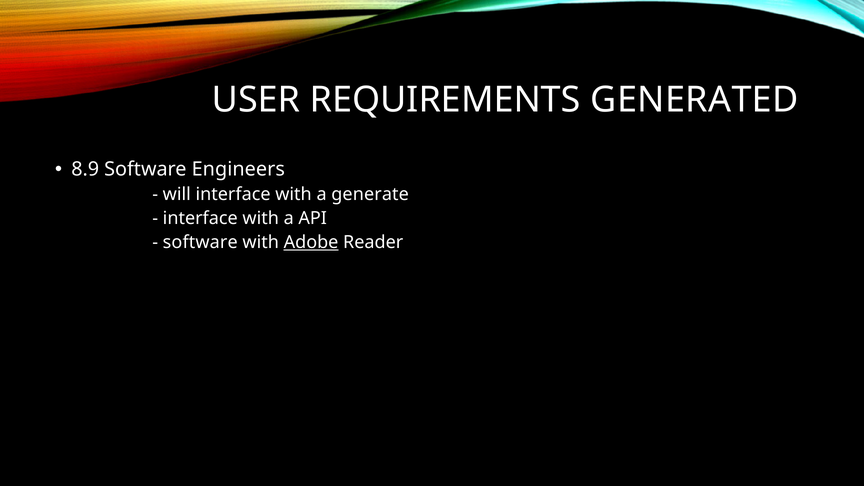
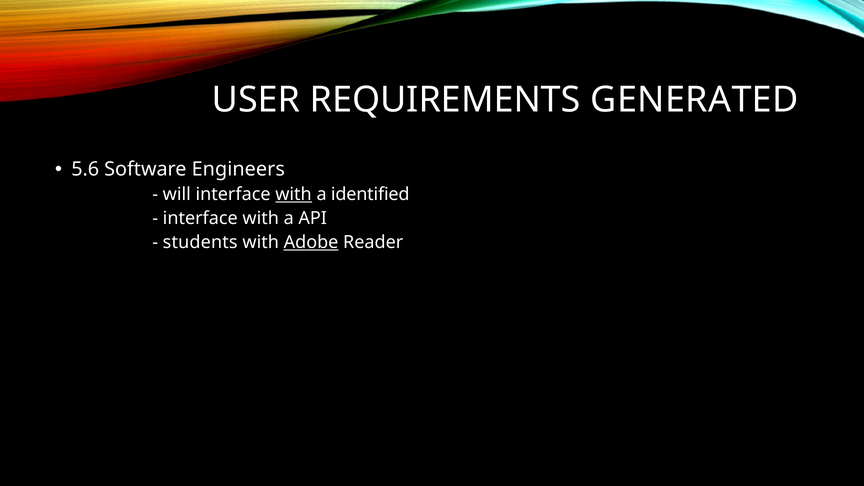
8.9: 8.9 -> 5.6
with at (294, 194) underline: none -> present
generate: generate -> identified
software at (200, 242): software -> students
